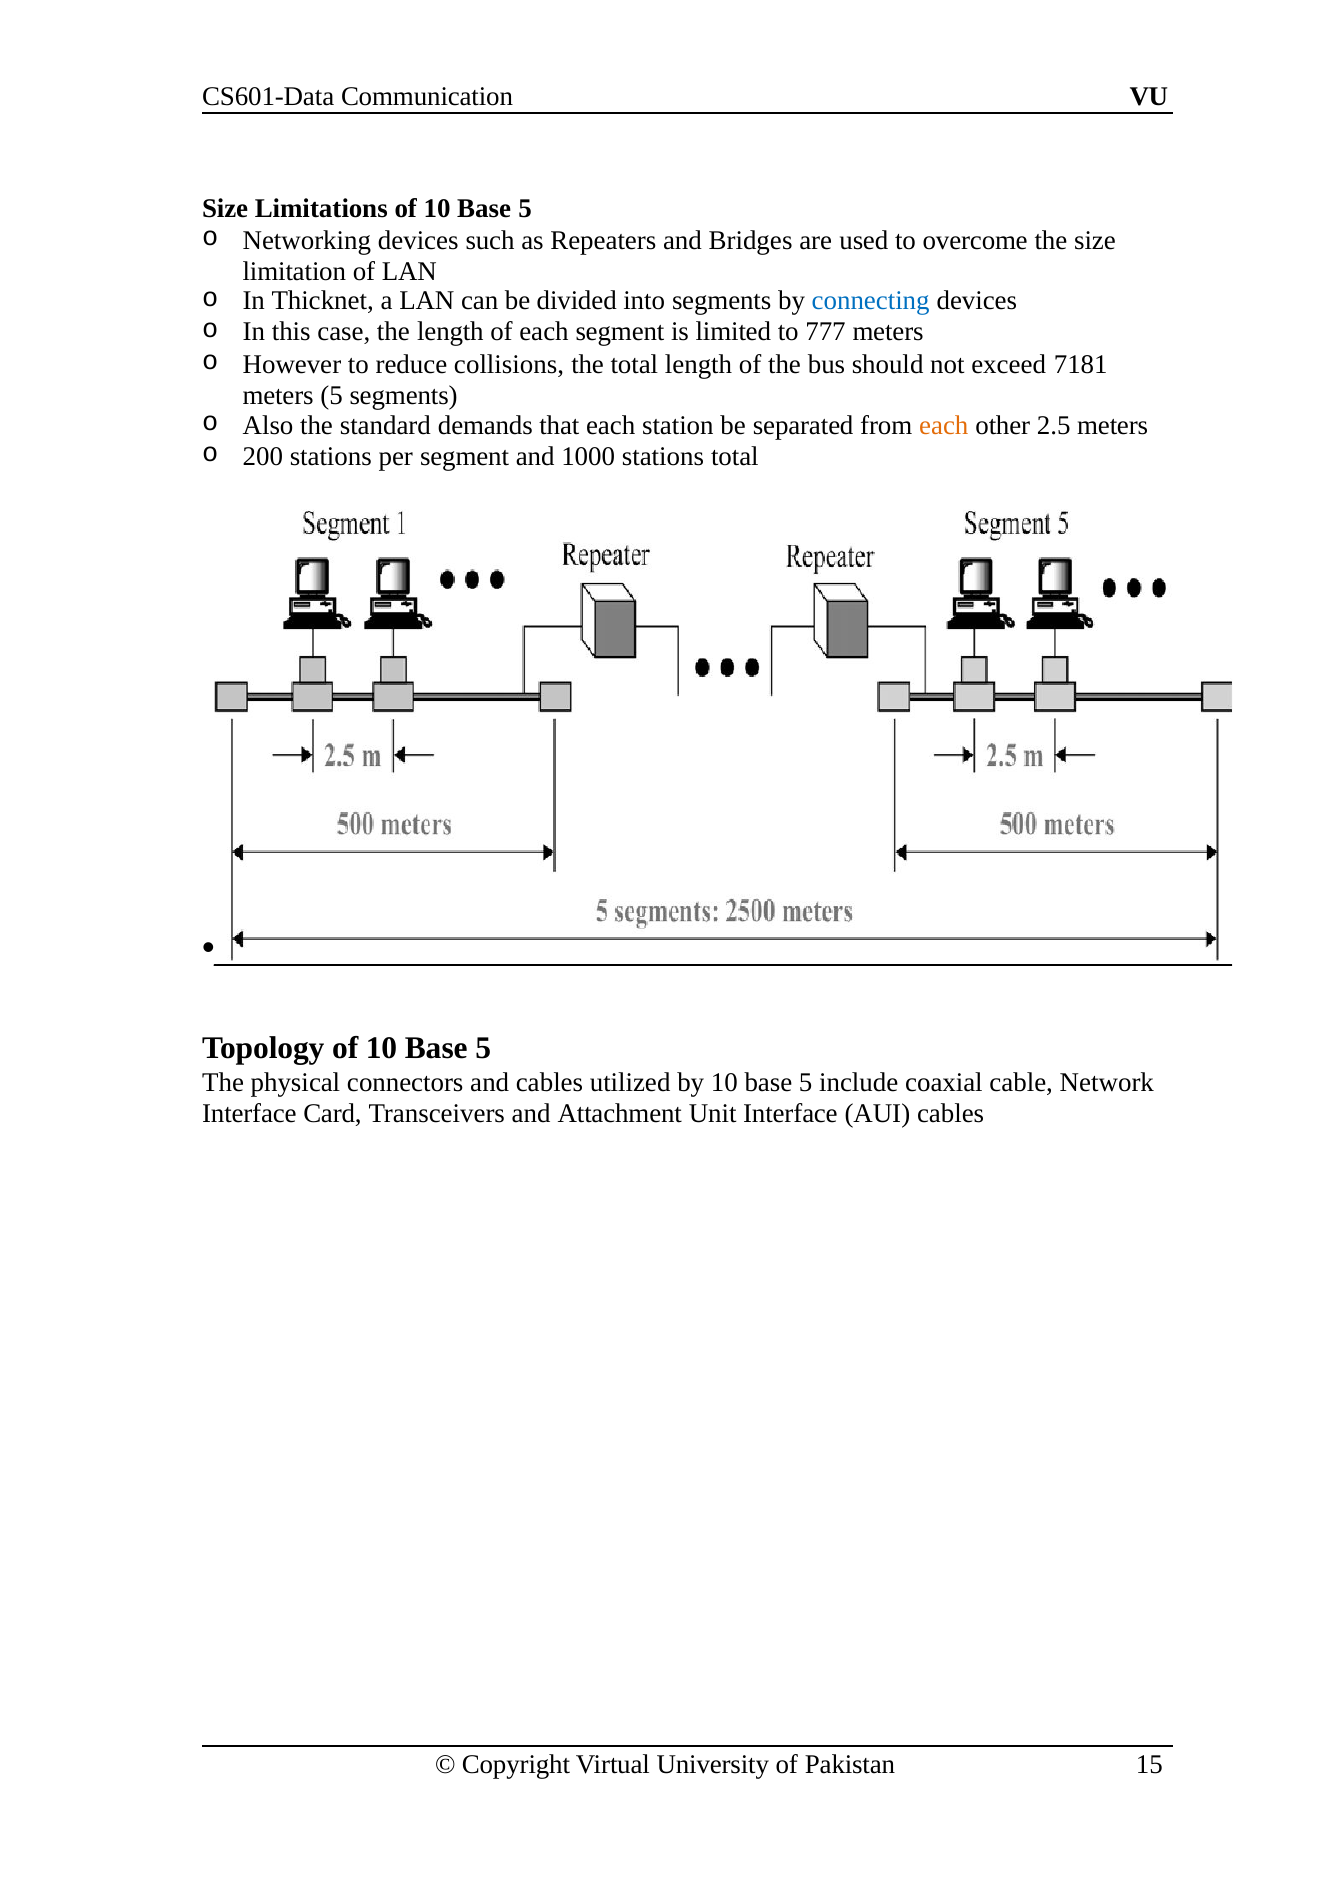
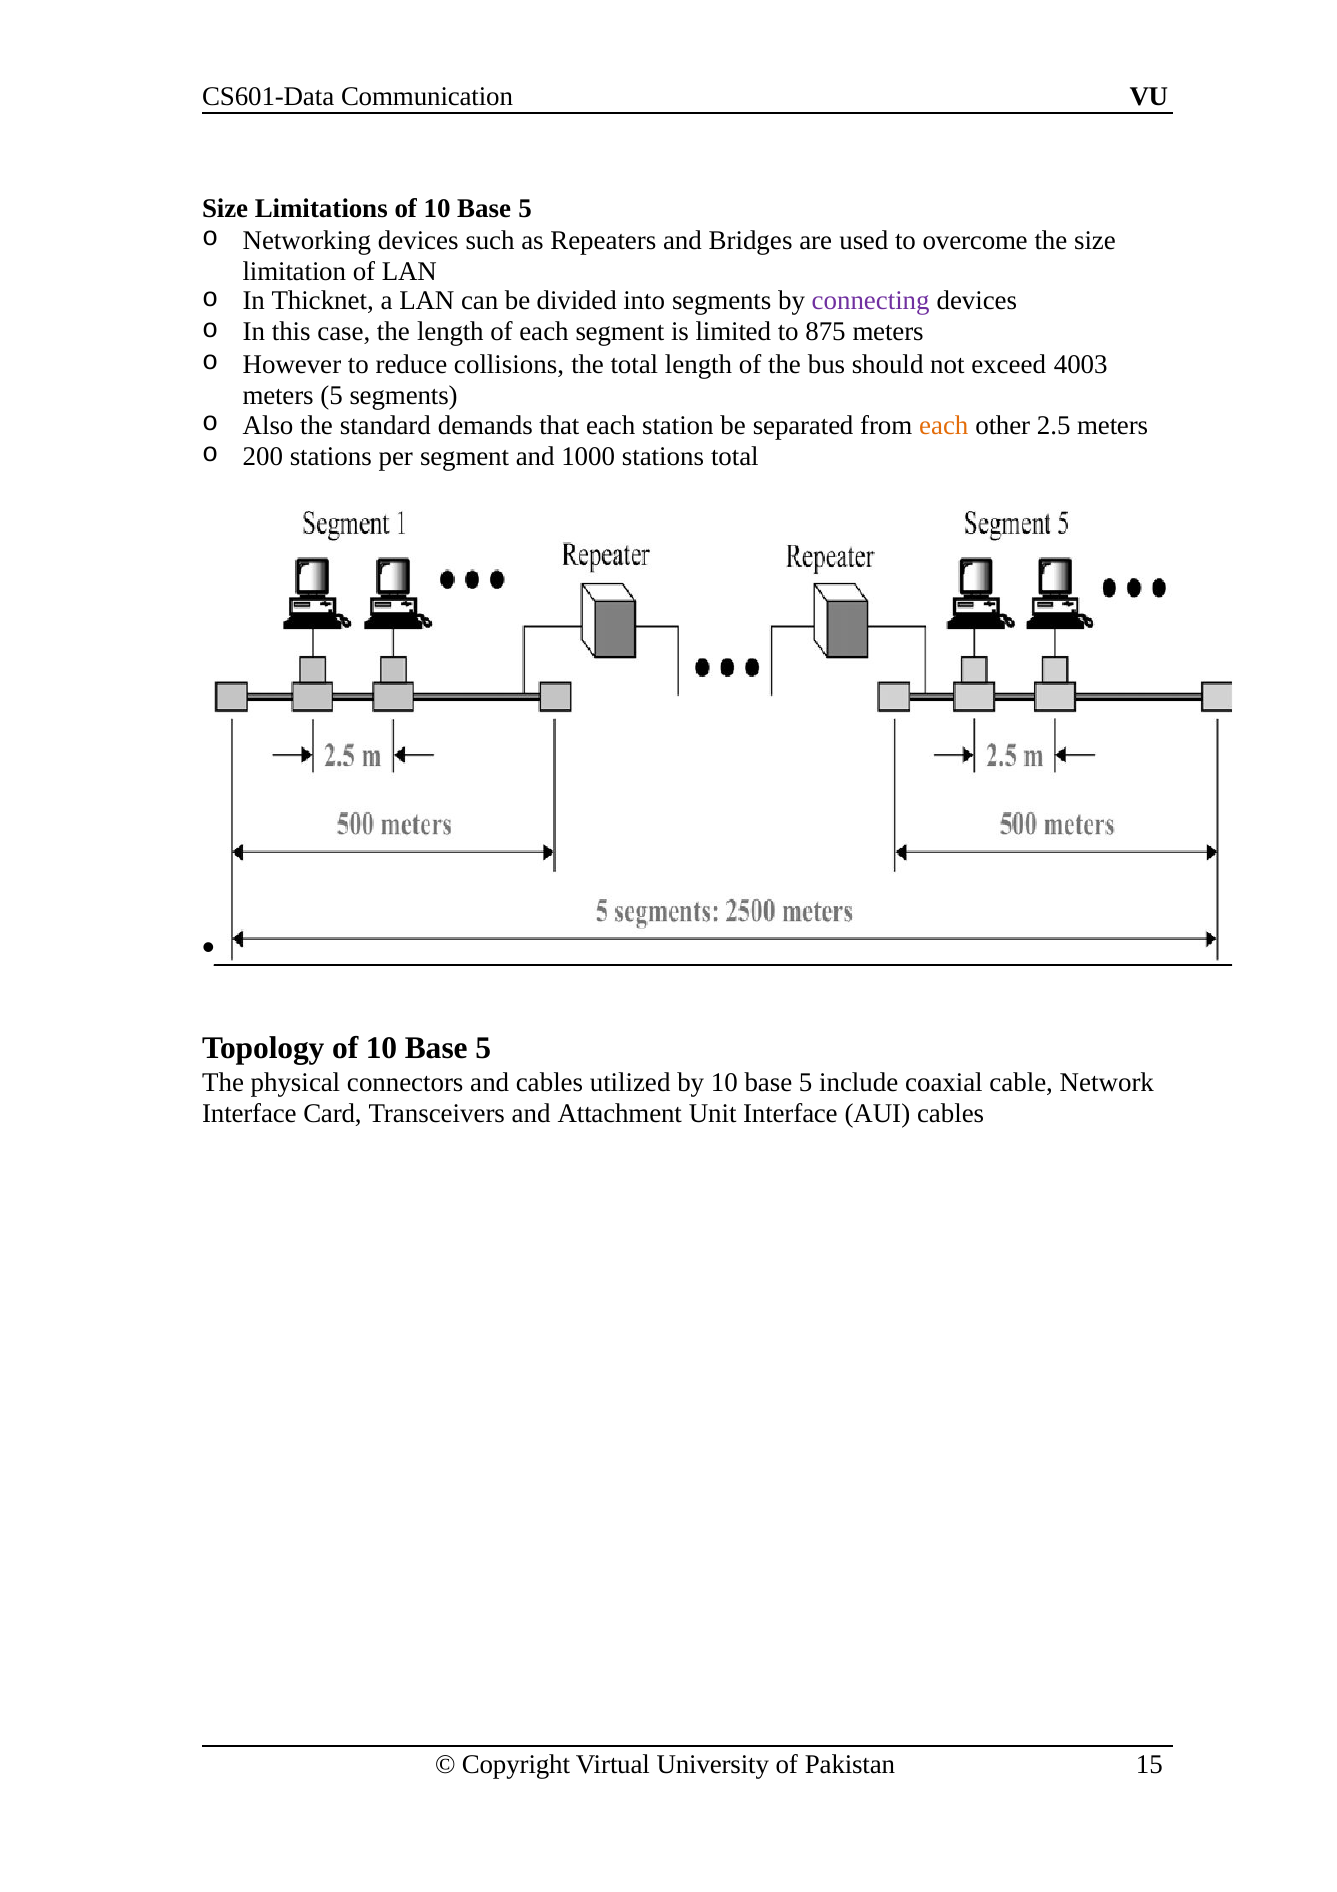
connecting colour: blue -> purple
777: 777 -> 875
7181: 7181 -> 4003
